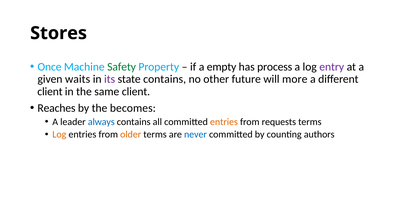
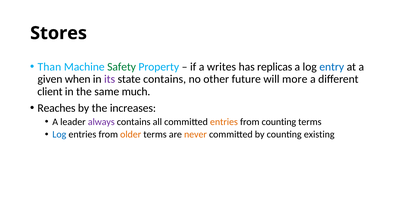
Once: Once -> Than
empty: empty -> writes
process: process -> replicas
entry colour: purple -> blue
waits: waits -> when
same client: client -> much
becomes: becomes -> increases
always colour: blue -> purple
from requests: requests -> counting
Log at (59, 135) colour: orange -> blue
never colour: blue -> orange
authors: authors -> existing
